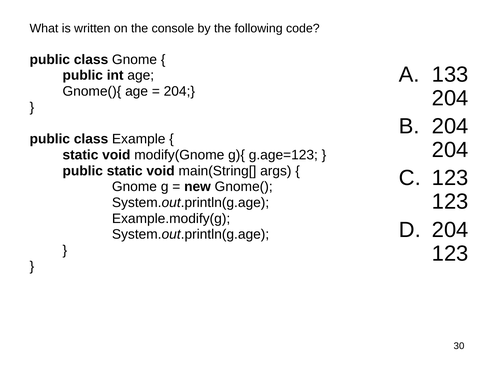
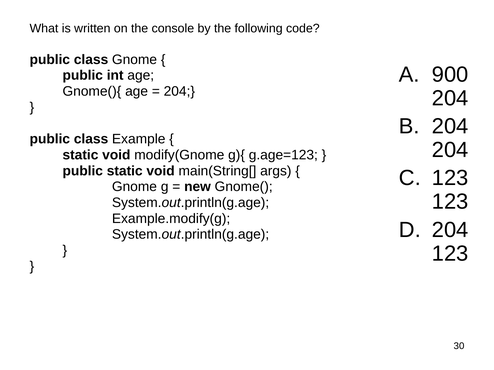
133: 133 -> 900
